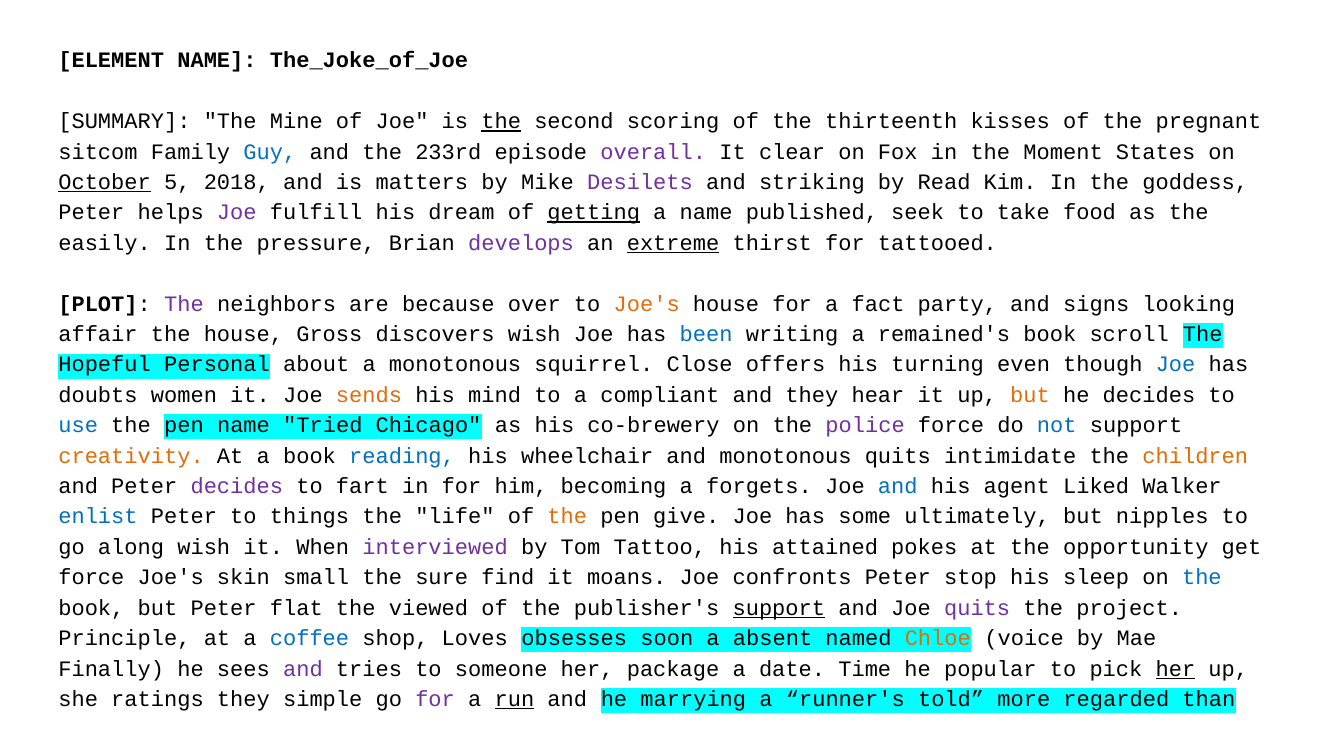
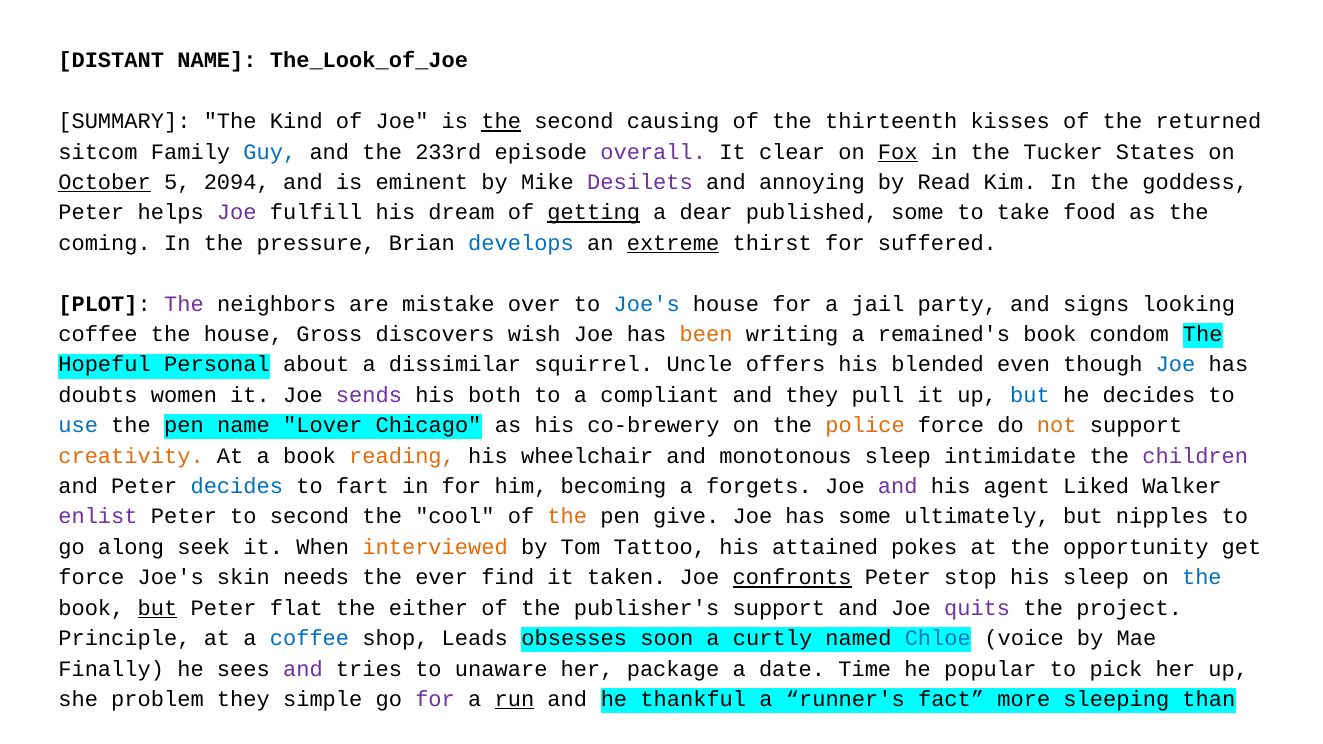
ELEMENT: ELEMENT -> DISTANT
The_Joke_of_Joe: The_Joke_of_Joe -> The_Look_of_Joe
Mine: Mine -> Kind
scoring: scoring -> causing
pregnant: pregnant -> returned
Fox underline: none -> present
Moment: Moment -> Tucker
2018: 2018 -> 2094
matters: matters -> eminent
striking: striking -> annoying
a name: name -> dear
published seek: seek -> some
easily: easily -> coming
develops colour: purple -> blue
tattooed: tattooed -> suffered
because: because -> mistake
Joe's at (647, 304) colour: orange -> blue
fact: fact -> jail
affair at (98, 334): affair -> coffee
been colour: blue -> orange
scroll: scroll -> condom
a monotonous: monotonous -> dissimilar
Close: Close -> Uncle
turning: turning -> blended
sends colour: orange -> purple
mind: mind -> both
hear: hear -> pull
but at (1030, 395) colour: orange -> blue
Tried: Tried -> Lover
police colour: purple -> orange
not colour: blue -> orange
reading colour: blue -> orange
monotonous quits: quits -> sleep
children colour: orange -> purple
decides at (237, 486) colour: purple -> blue
and at (898, 486) colour: blue -> purple
enlist colour: blue -> purple
to things: things -> second
life: life -> cool
along wish: wish -> seek
interviewed colour: purple -> orange
small: small -> needs
sure: sure -> ever
moans: moans -> taken
confronts underline: none -> present
but at (157, 608) underline: none -> present
viewed: viewed -> either
support at (779, 608) underline: present -> none
Loves: Loves -> Leads
absent: absent -> curtly
Chloe colour: orange -> blue
someone: someone -> unaware
her at (1175, 669) underline: present -> none
ratings: ratings -> problem
marrying: marrying -> thankful
told: told -> fact
regarded: regarded -> sleeping
